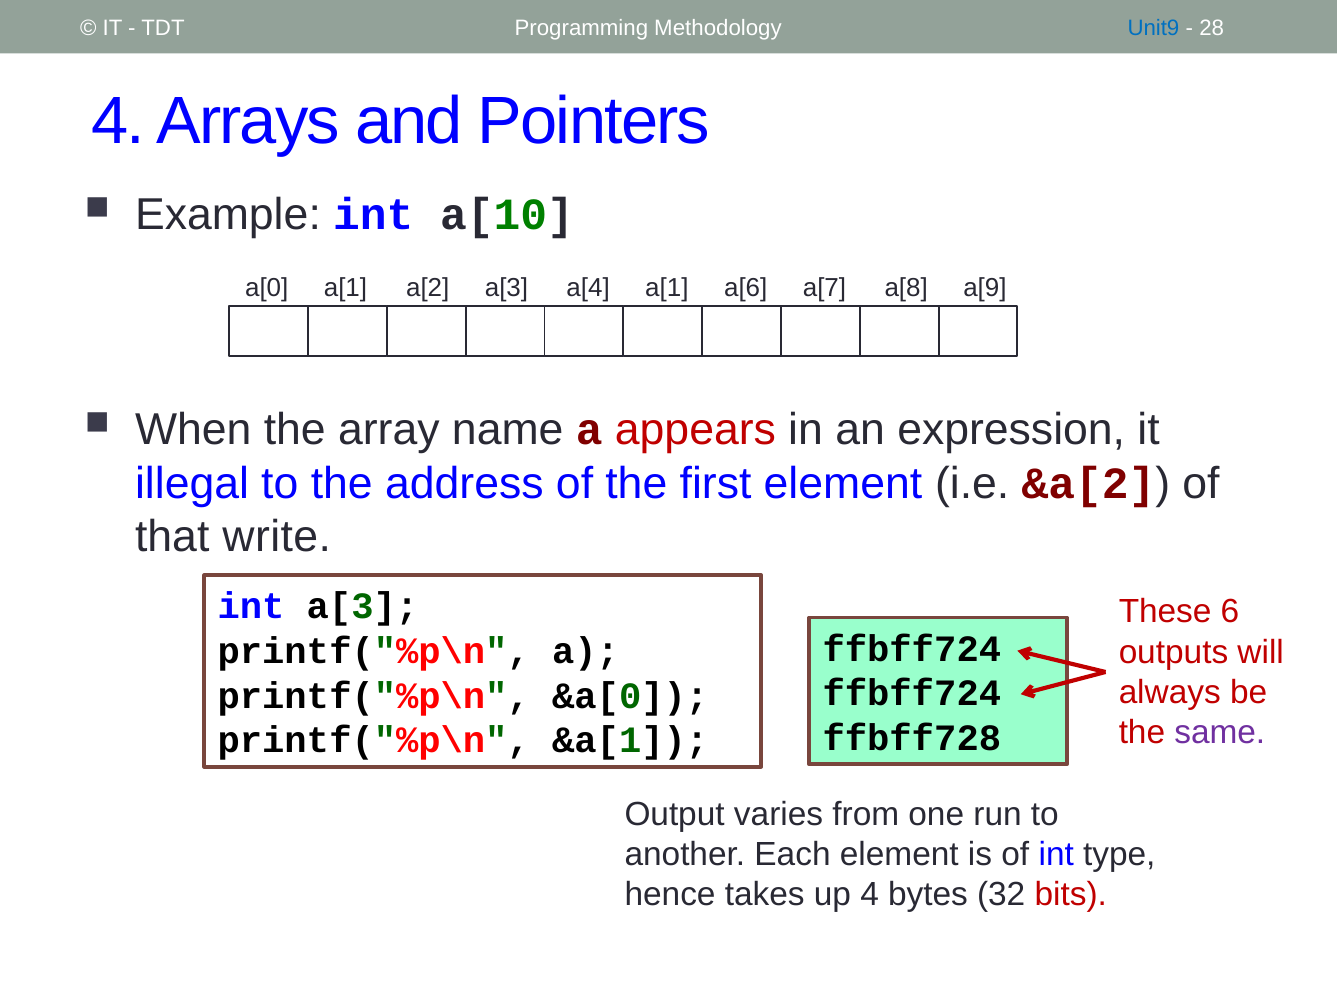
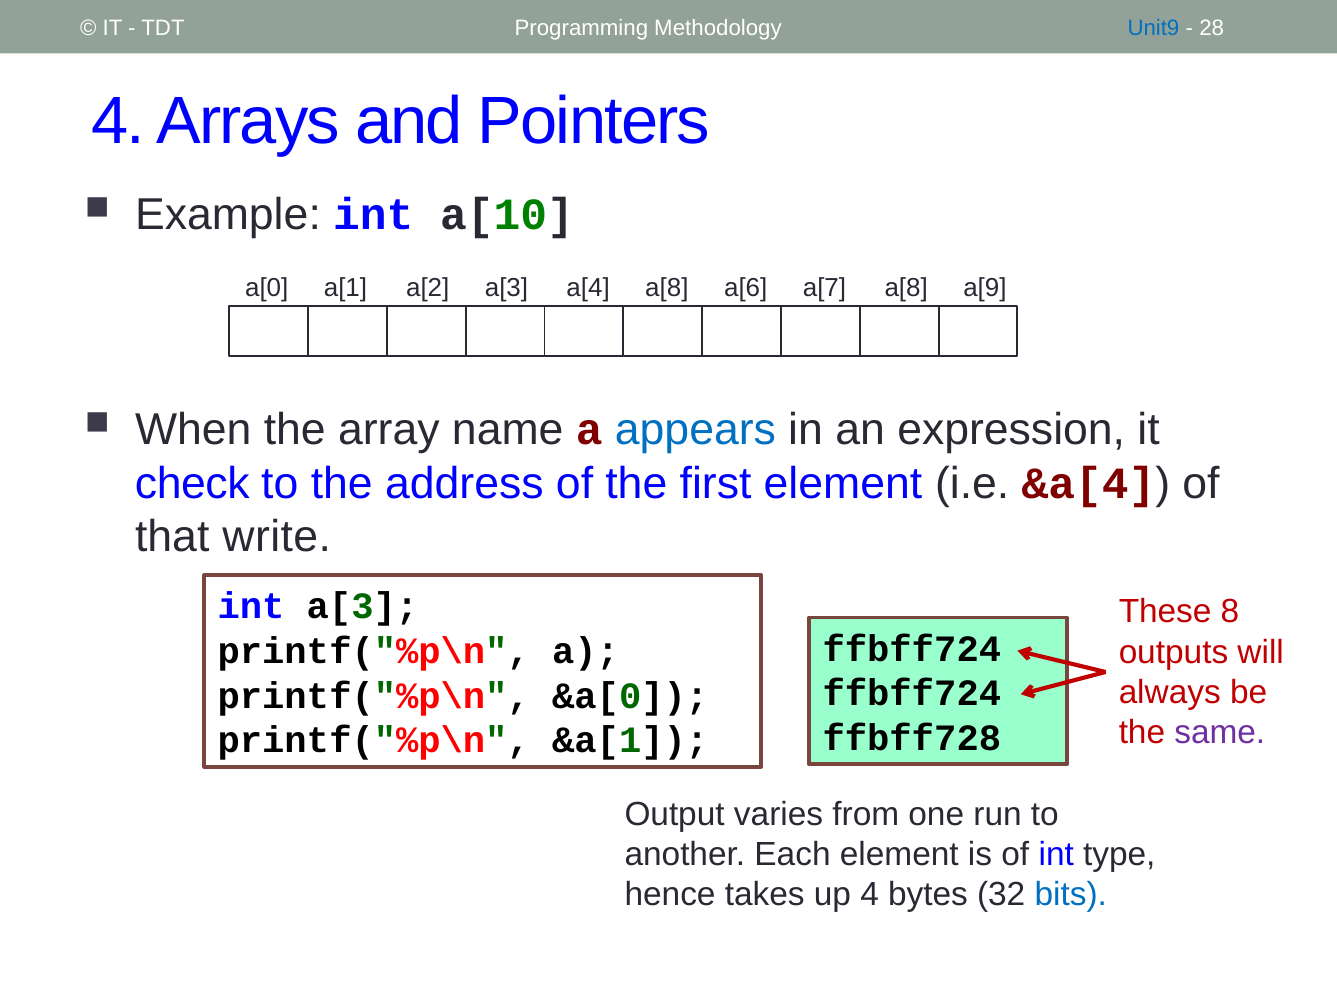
a[4 a[1: a[1 -> a[8
appears colour: red -> blue
illegal: illegal -> check
&a[2: &a[2 -> &a[4
6: 6 -> 8
bits colour: red -> blue
